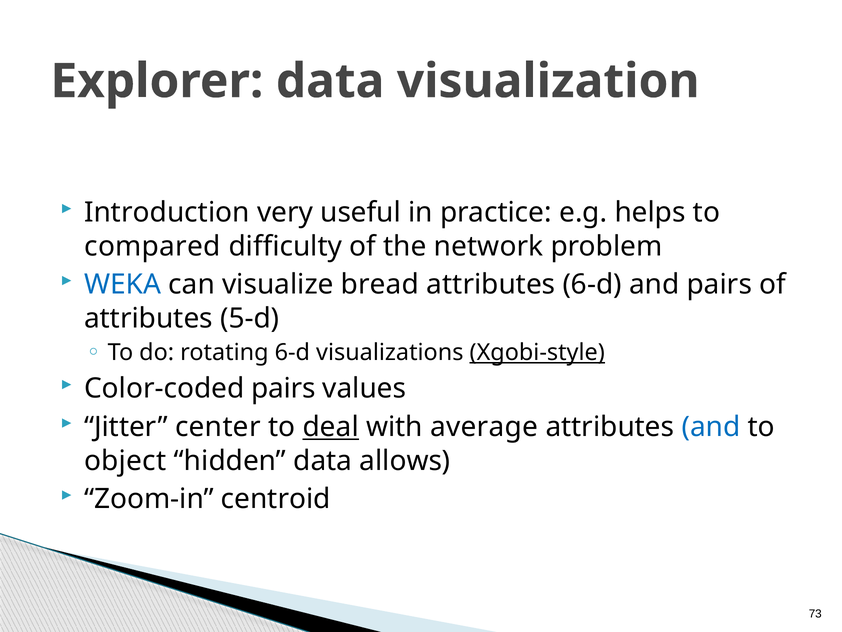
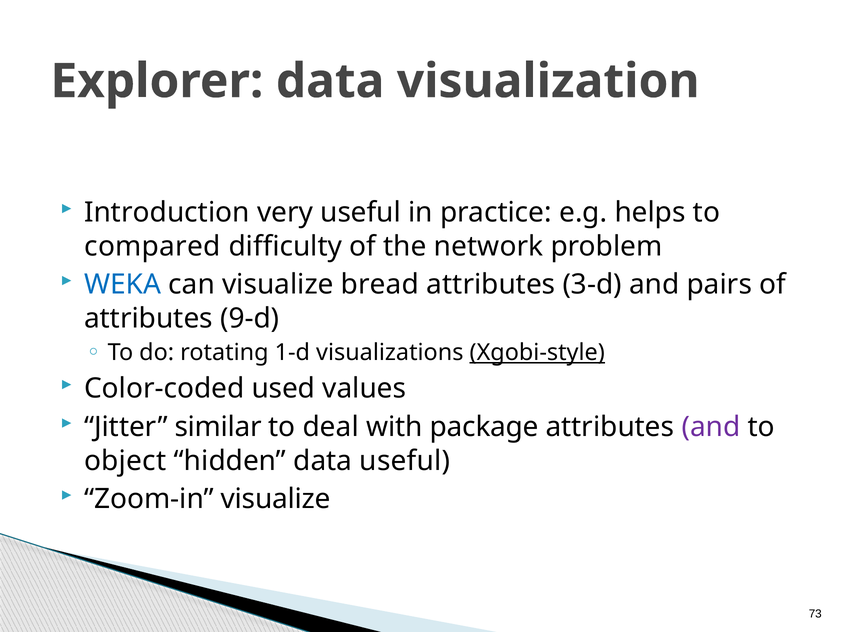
attributes 6-d: 6-d -> 3-d
5-d: 5-d -> 9-d
rotating 6-d: 6-d -> 1-d
Color-coded pairs: pairs -> used
center: center -> similar
deal underline: present -> none
average: average -> package
and at (711, 427) colour: blue -> purple
data allows: allows -> useful
Zoom-in centroid: centroid -> visualize
